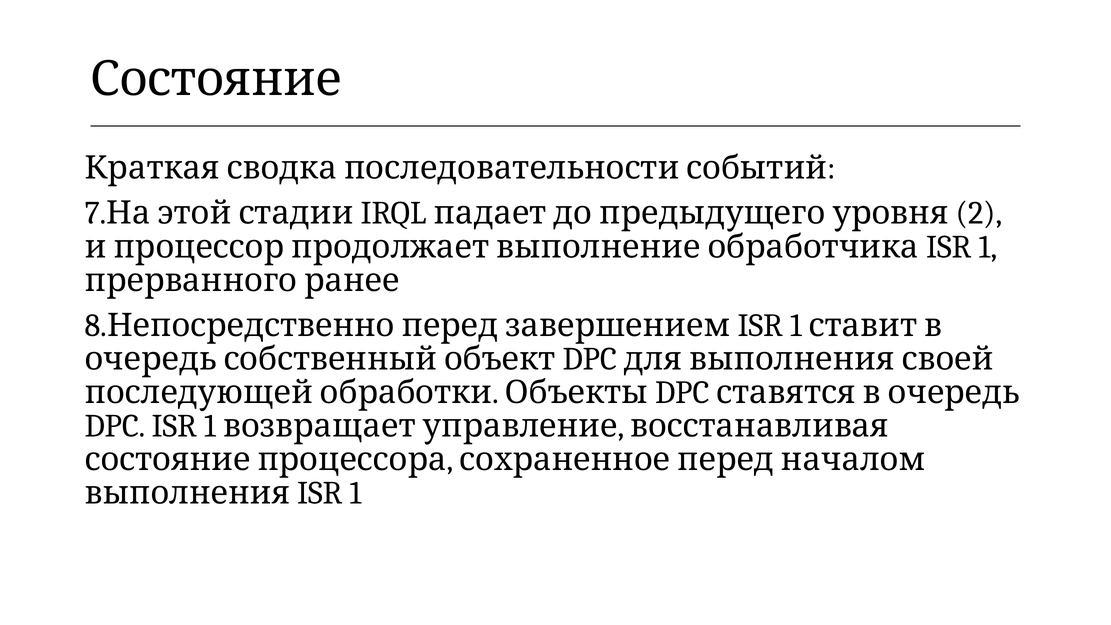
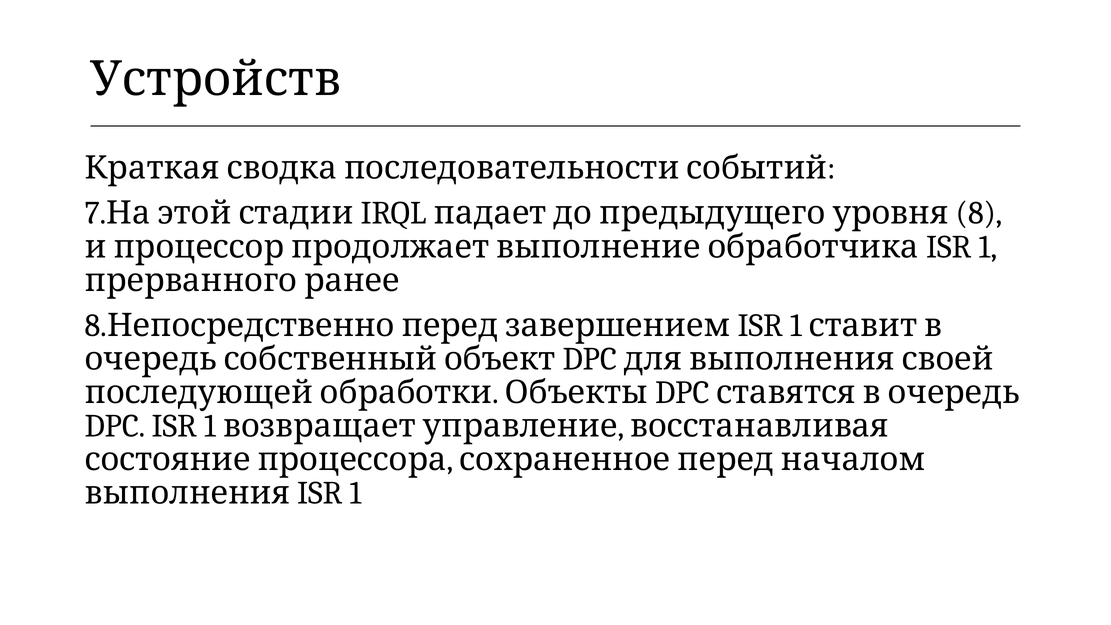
Состояние: Состояние -> Устройств
IRQL 2: 2 -> 8
